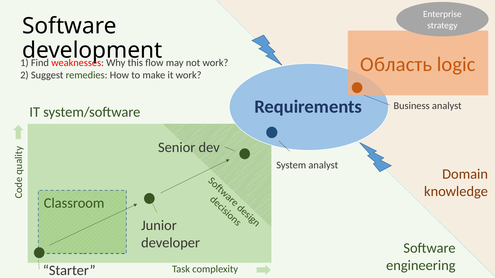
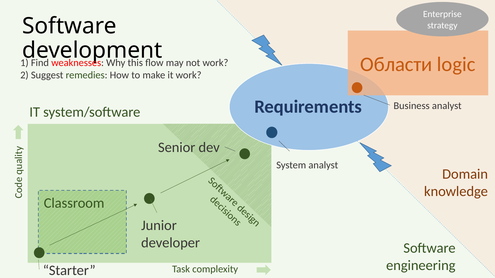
Область: Область -> Области
